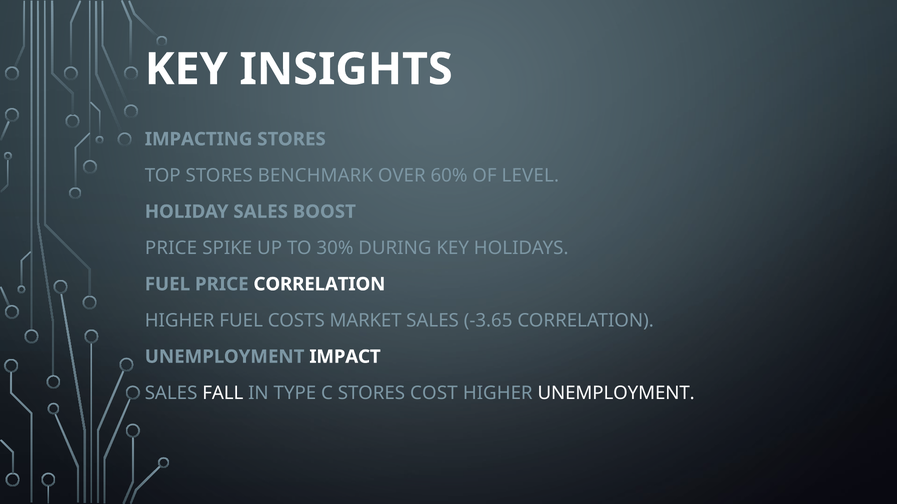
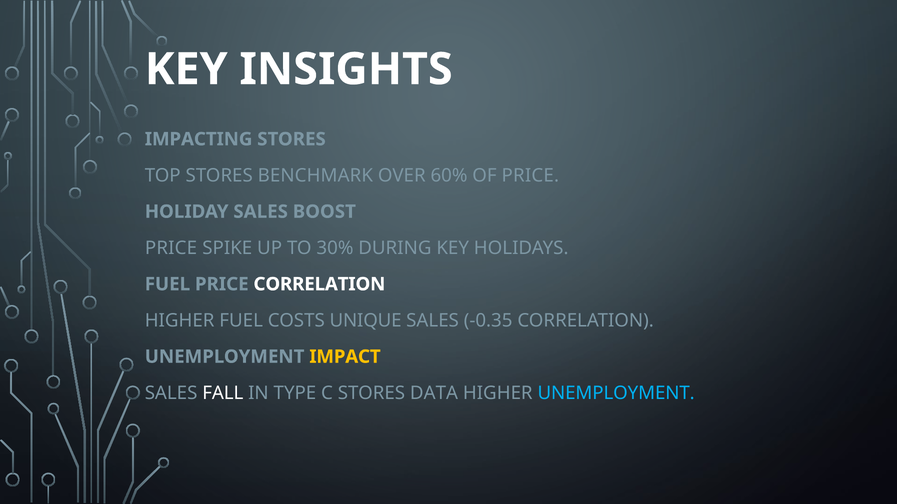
OF LEVEL: LEVEL -> PRICE
MARKET: MARKET -> UNIQUE
-3.65: -3.65 -> -0.35
IMPACT colour: white -> yellow
COST: COST -> DATA
UNEMPLOYMENT at (616, 393) colour: white -> light blue
